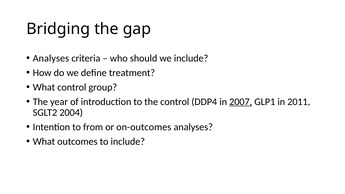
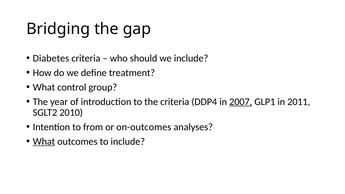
Analyses at (51, 58): Analyses -> Diabetes
the control: control -> criteria
2004: 2004 -> 2010
What at (44, 142) underline: none -> present
